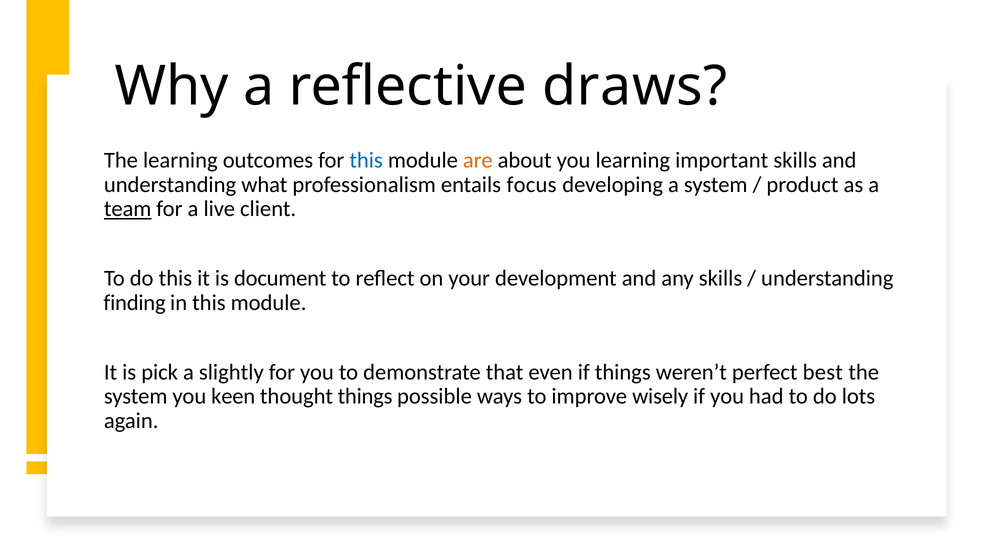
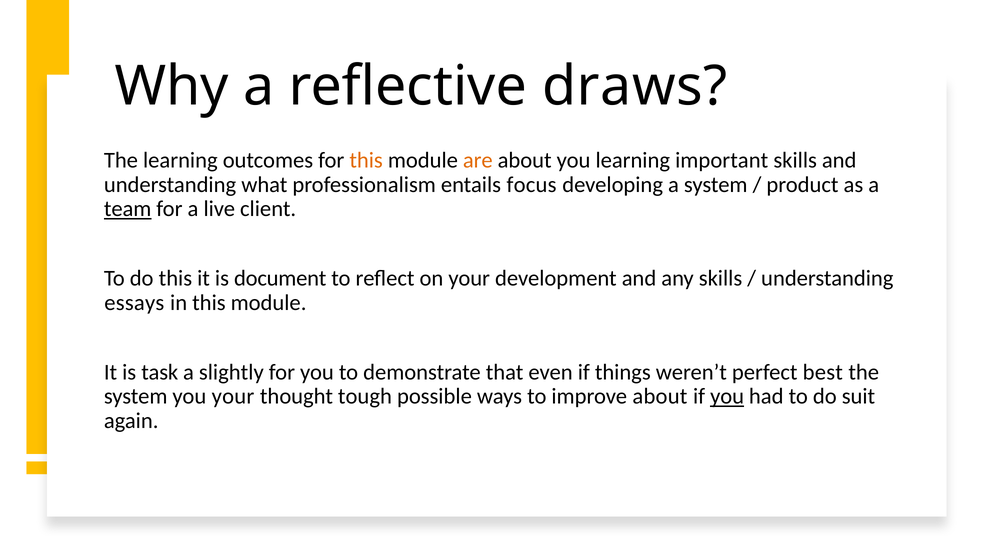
this at (366, 160) colour: blue -> orange
finding: finding -> essays
pick: pick -> task
you keen: keen -> your
thought things: things -> tough
improve wisely: wisely -> about
you at (727, 397) underline: none -> present
lots: lots -> suit
